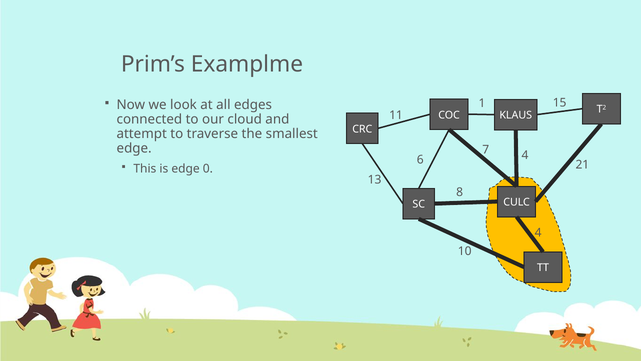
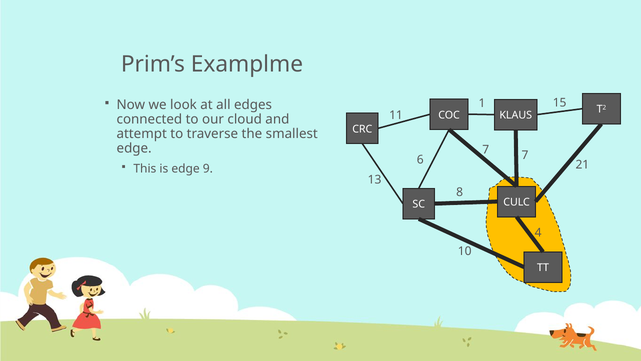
6 4: 4 -> 7
0: 0 -> 9
